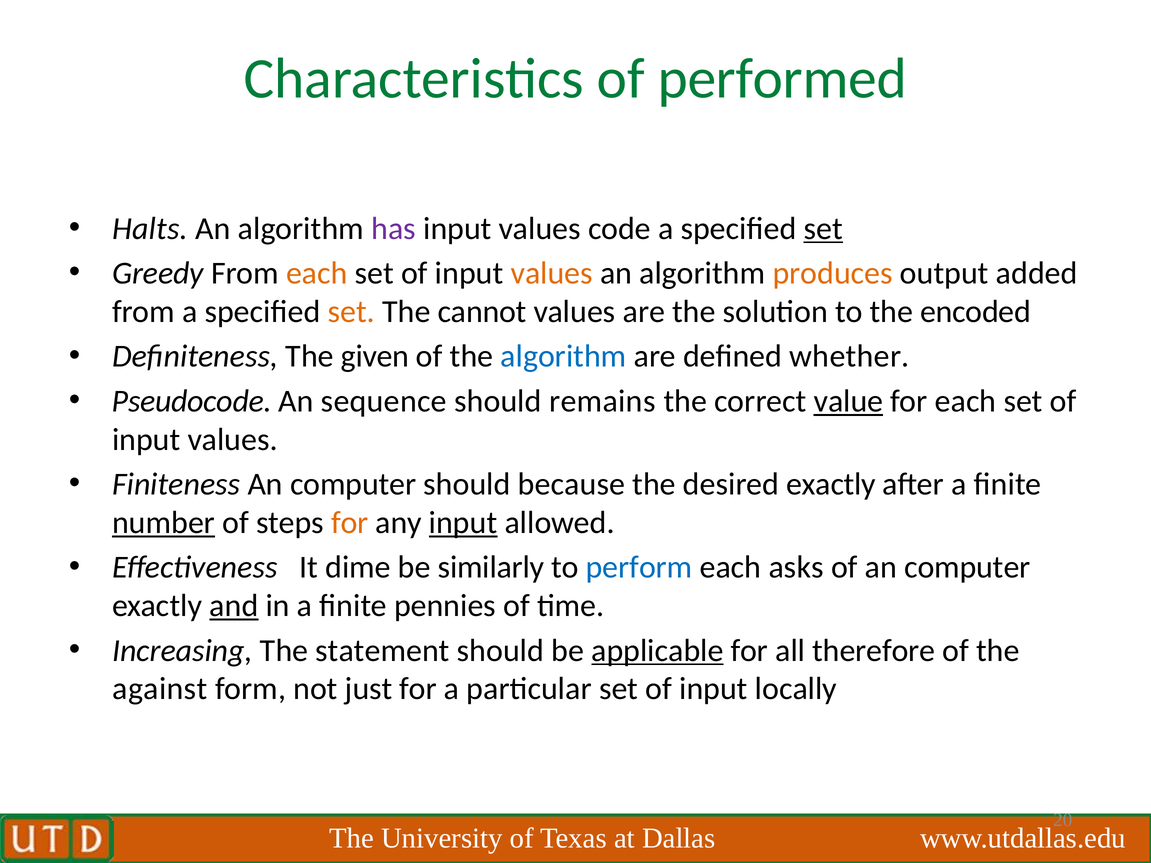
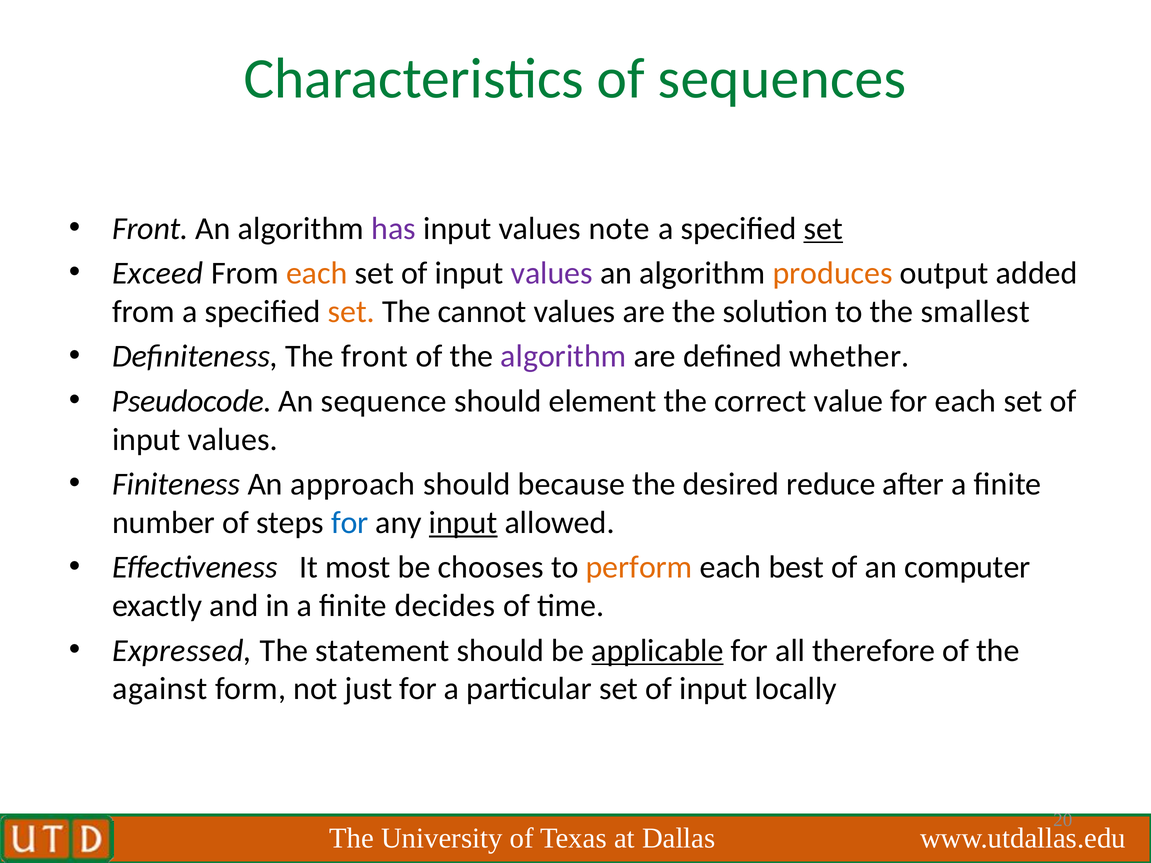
performed: performed -> sequences
Halts at (150, 229): Halts -> Front
code: code -> note
Greedy: Greedy -> Exceed
values at (552, 273) colour: orange -> purple
encoded: encoded -> smallest
The given: given -> front
algorithm at (563, 356) colour: blue -> purple
remains: remains -> element
value underline: present -> none
Finiteness An computer: computer -> approach
desired exactly: exactly -> reduce
number underline: present -> none
for at (350, 523) colour: orange -> blue
dime: dime -> most
similarly: similarly -> chooses
perform colour: blue -> orange
asks: asks -> best
and underline: present -> none
pennies: pennies -> decides
Increasing: Increasing -> Expressed
